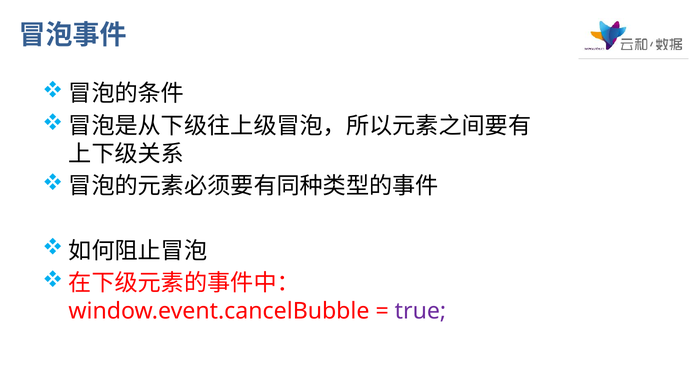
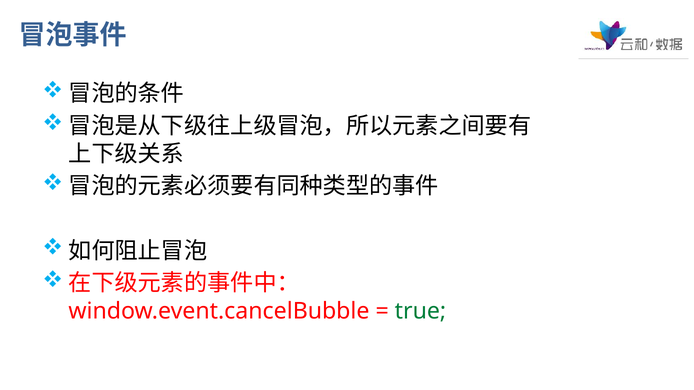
true colour: purple -> green
